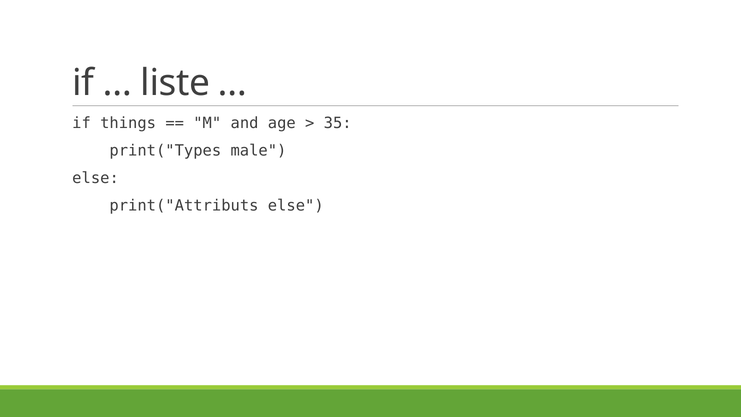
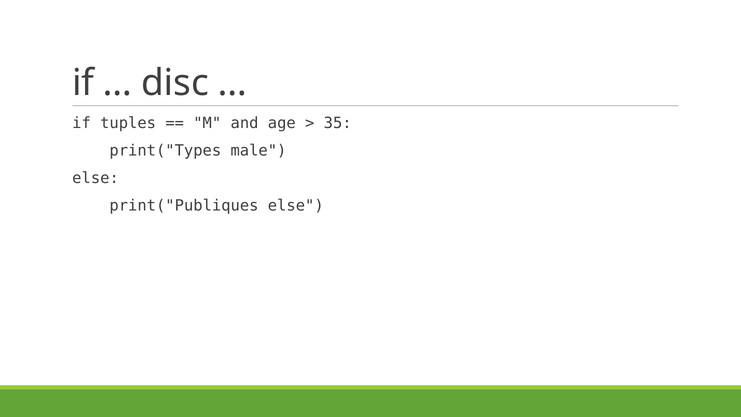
liste: liste -> disc
things: things -> tuples
print("Attributs: print("Attributs -> print("Publiques
